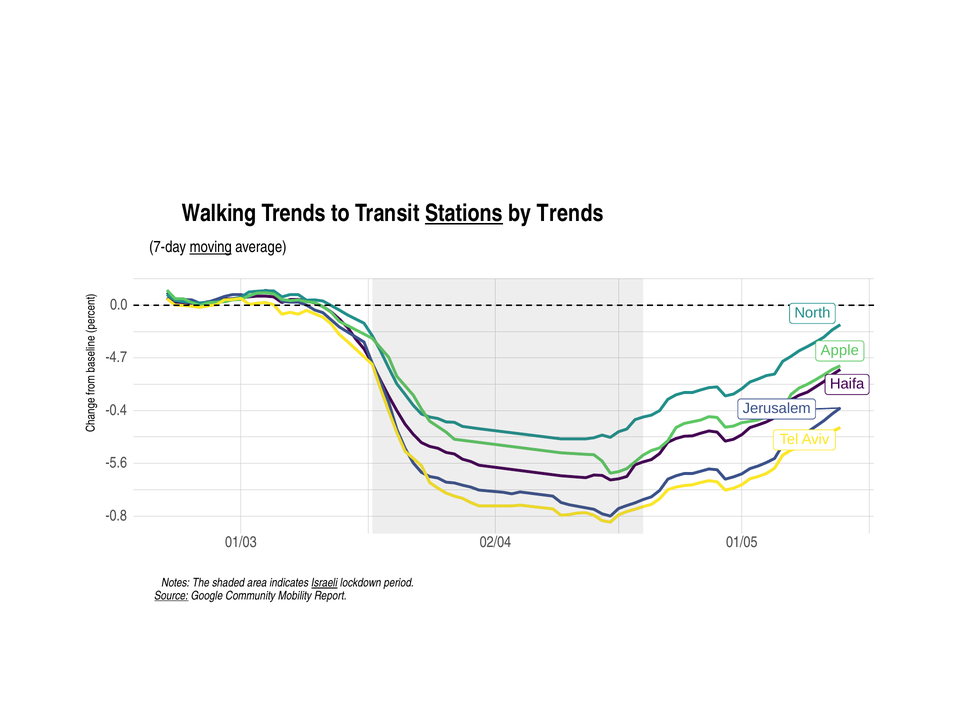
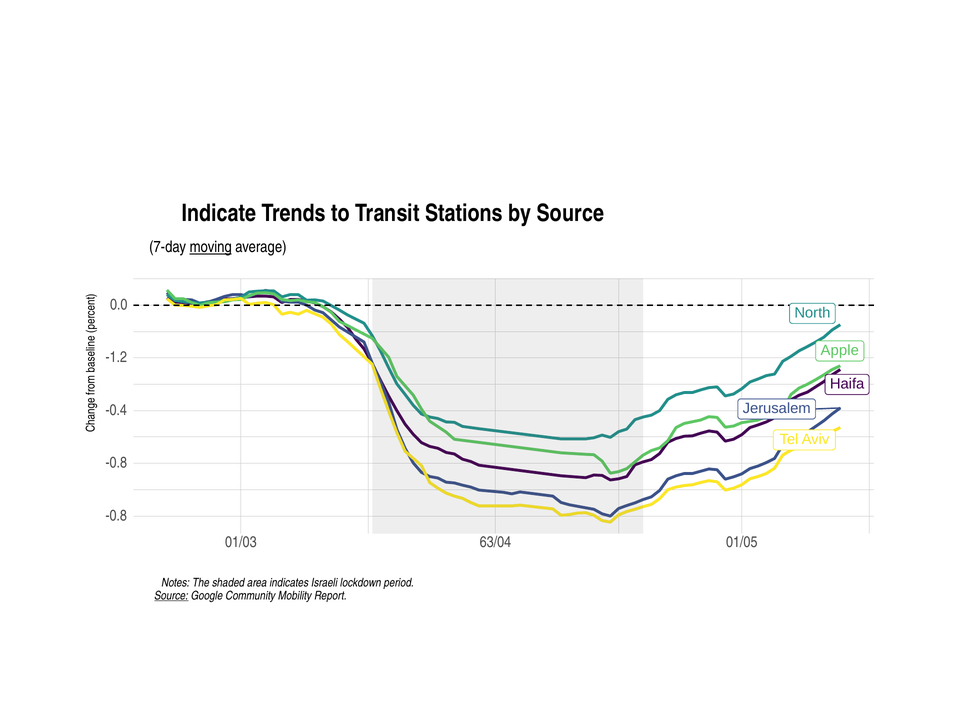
Walking: Walking -> Indicate
Stations underline: present -> none
by Trends: Trends -> Source
-4.7: -4.7 -> -1.2
-5.6 at (116, 463): -5.6 -> -0.8
02/04: 02/04 -> 63/04
Israeli underline: present -> none
